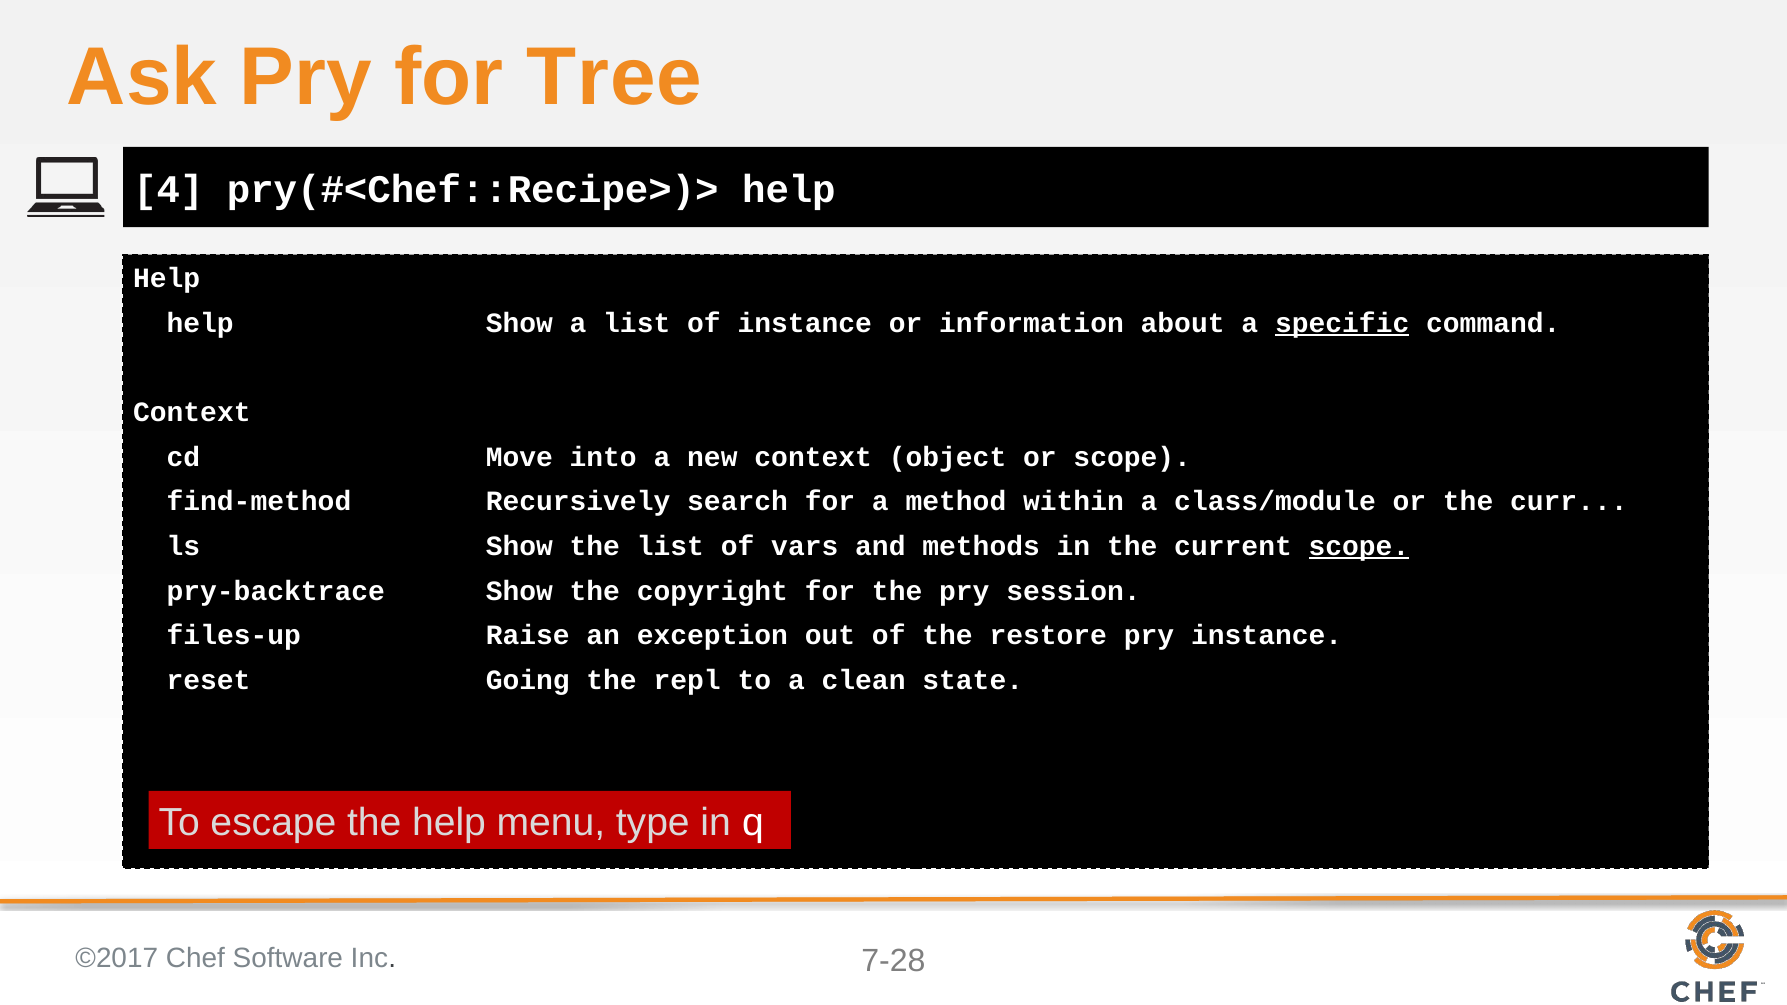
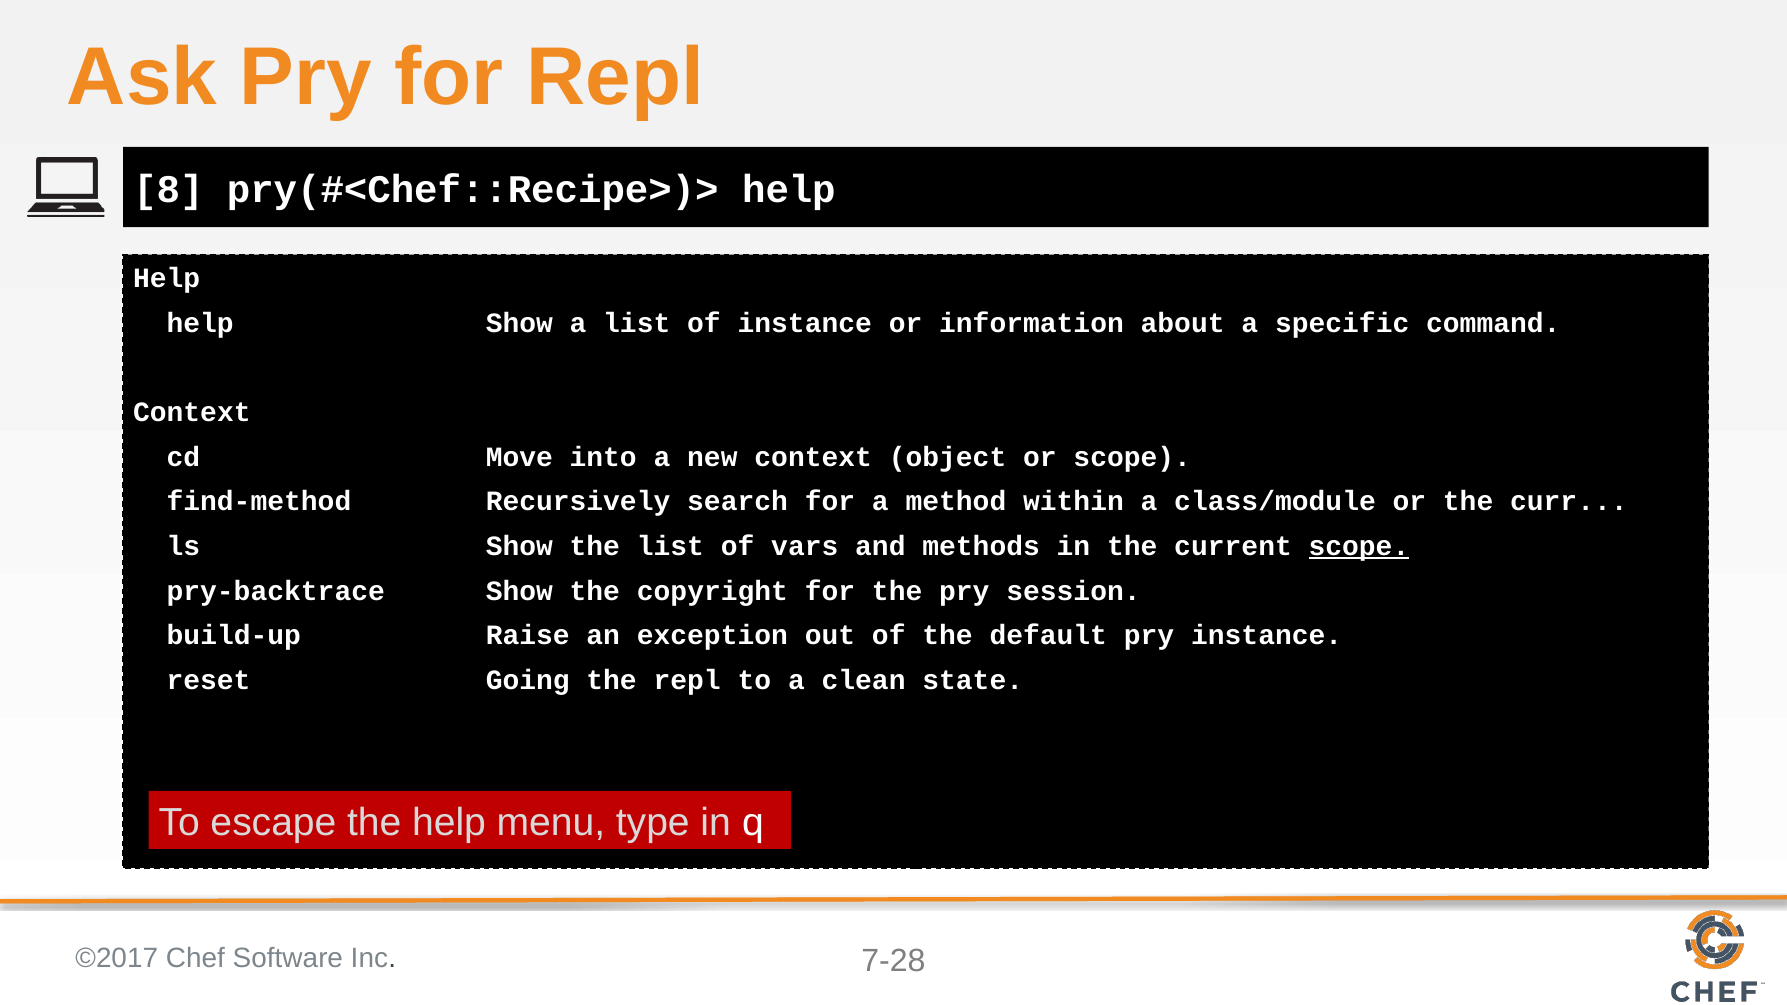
for Tree: Tree -> Repl
4: 4 -> 8
specific underline: present -> none
files-up: files-up -> build-up
restore: restore -> default
